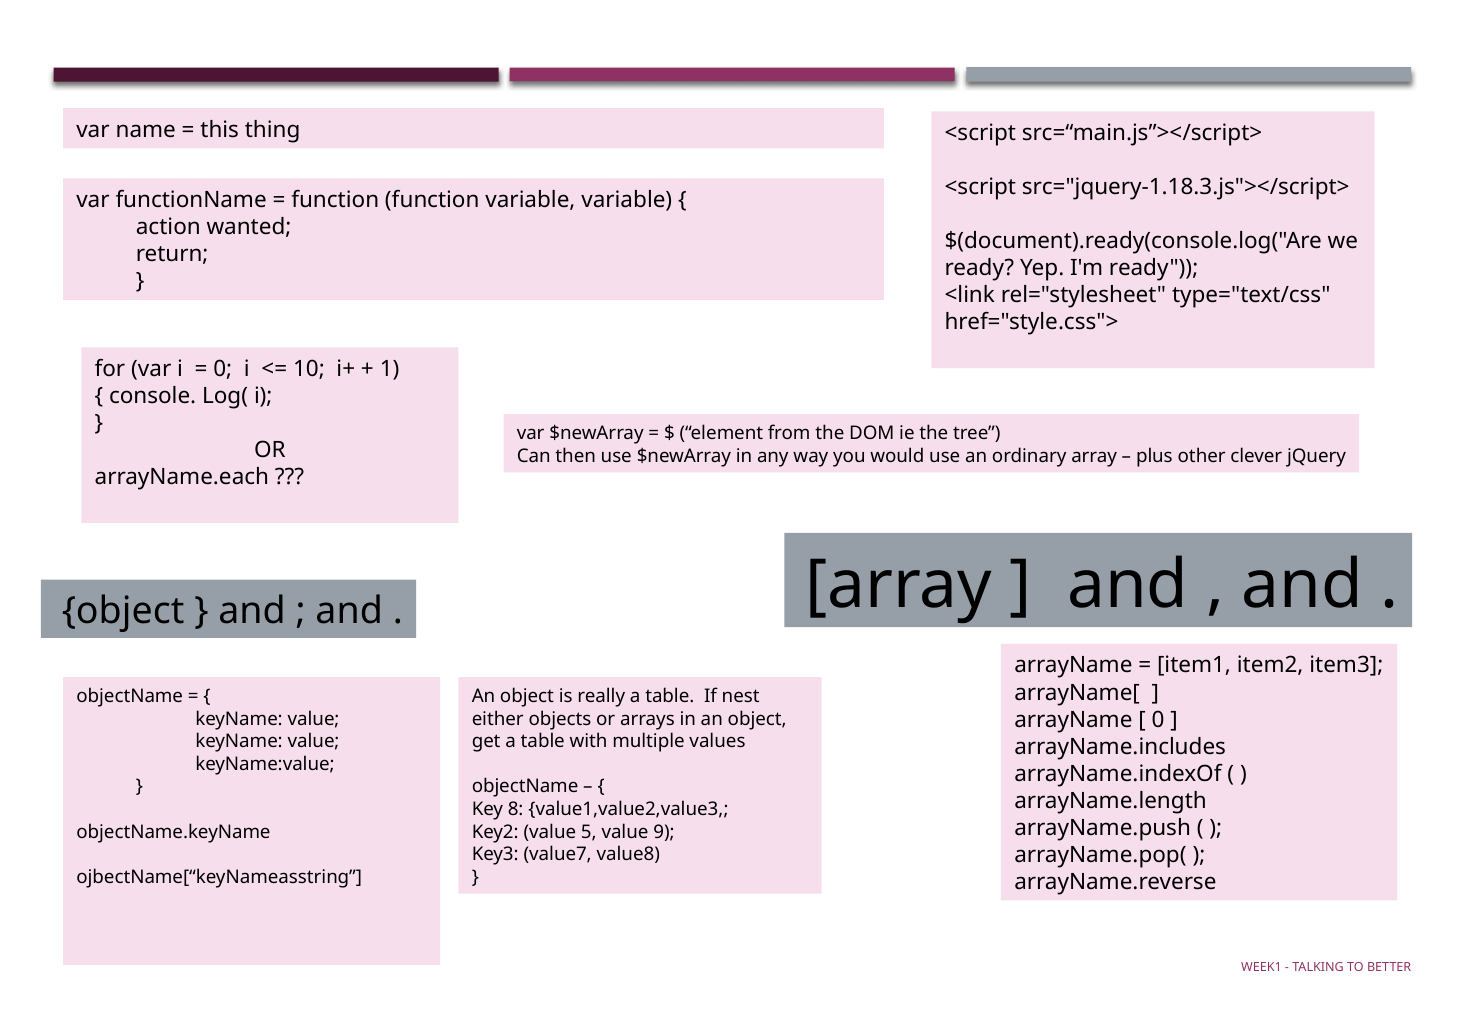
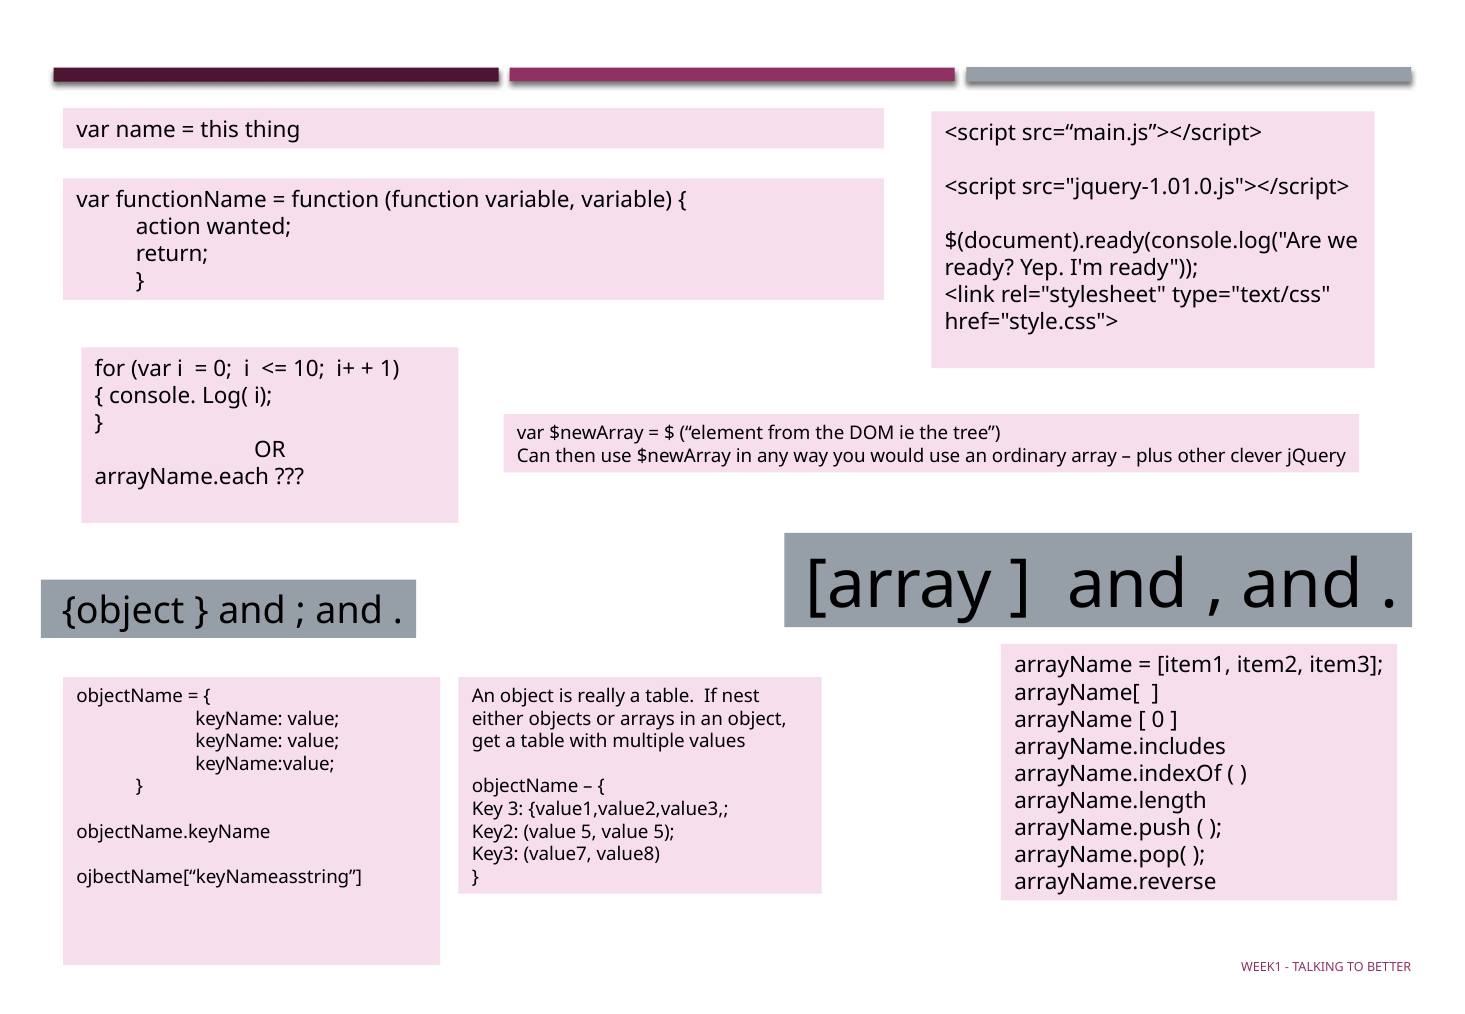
src="jquery-1.18.3.js"></script>: src="jquery-1.18.3.js"></script> -> src="jquery-1.01.0.js"></script>
8: 8 -> 3
5 value 9: 9 -> 5
